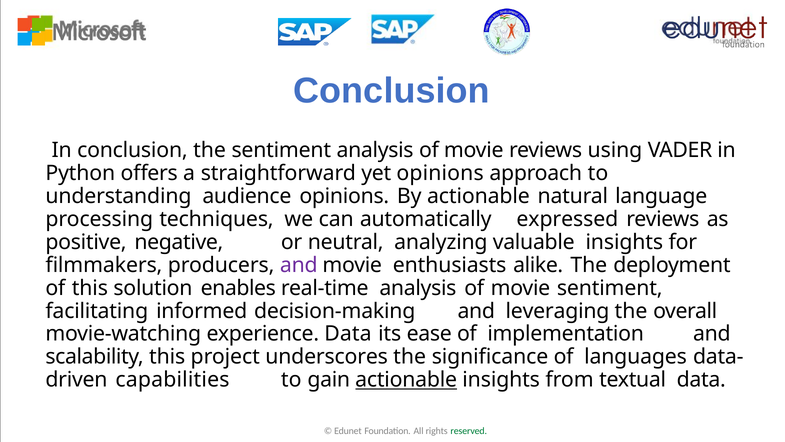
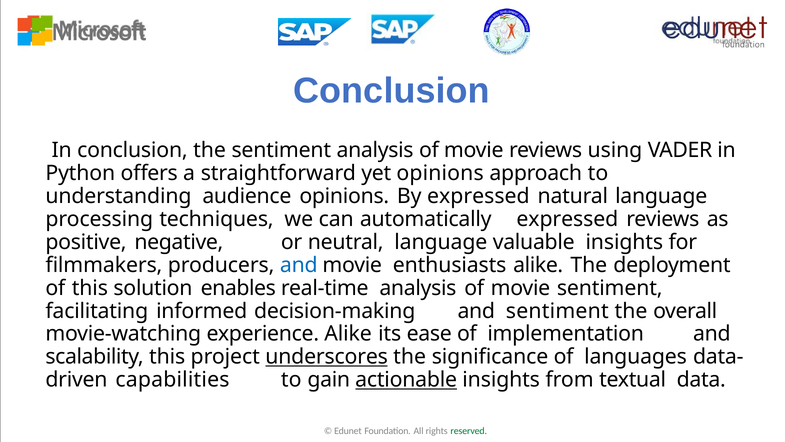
By actionable: actionable -> expressed
neutral analyzing: analyzing -> language
and at (299, 265) colour: purple -> blue
and leveraging: leveraging -> sentiment
experience Data: Data -> Alike
underscores underline: none -> present
